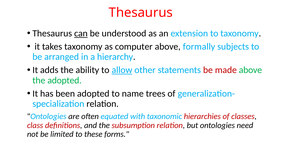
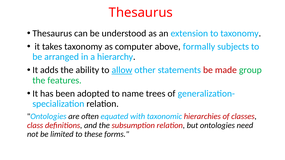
can underline: present -> none
made above: above -> group
the adopted: adopted -> features
